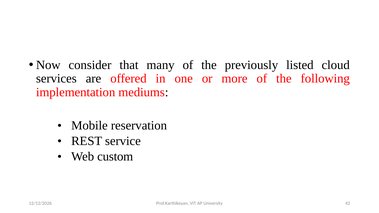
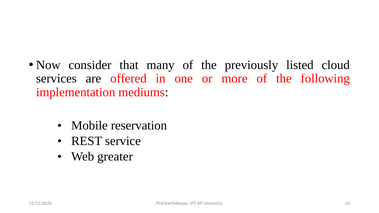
custom: custom -> greater
